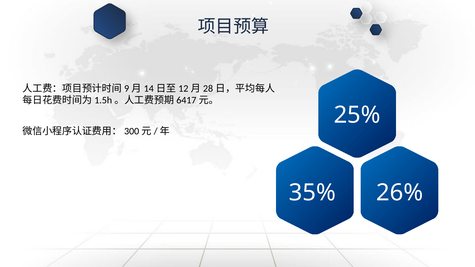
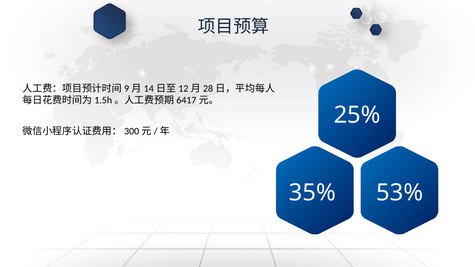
26%: 26% -> 53%
